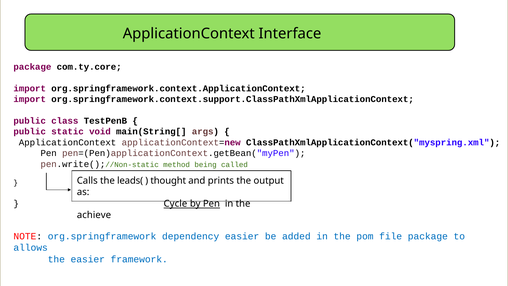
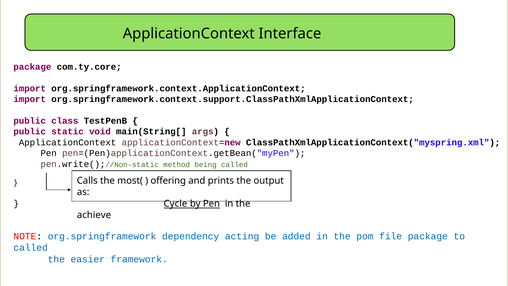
leads(: leads( -> most(
thought: thought -> offering
dependency easier: easier -> acting
allows at (31, 248): allows -> called
